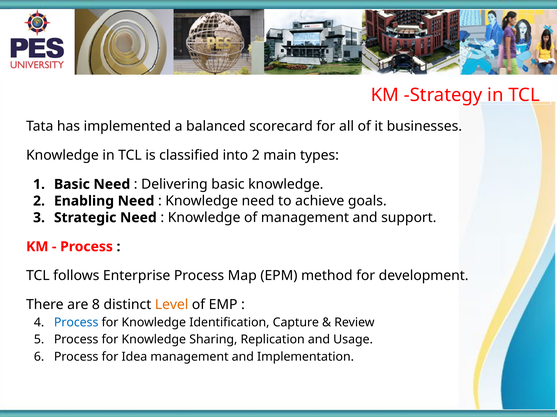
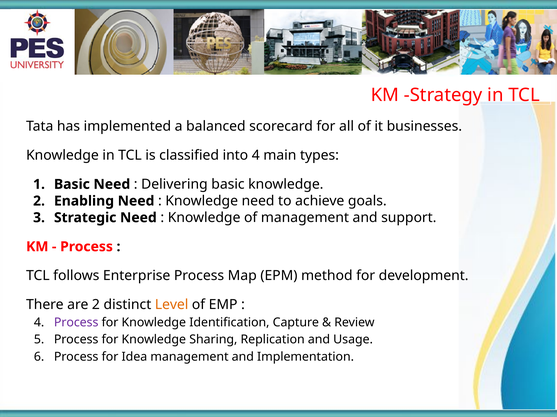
into 2: 2 -> 4
are 8: 8 -> 2
Process at (76, 323) colour: blue -> purple
